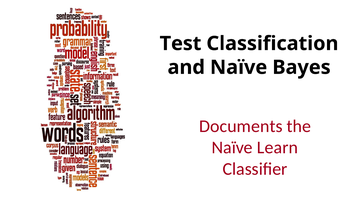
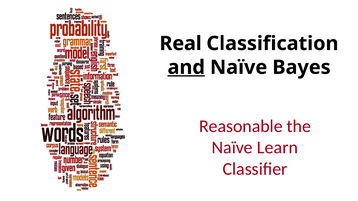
Test: Test -> Real
and underline: none -> present
Documents: Documents -> Reasonable
